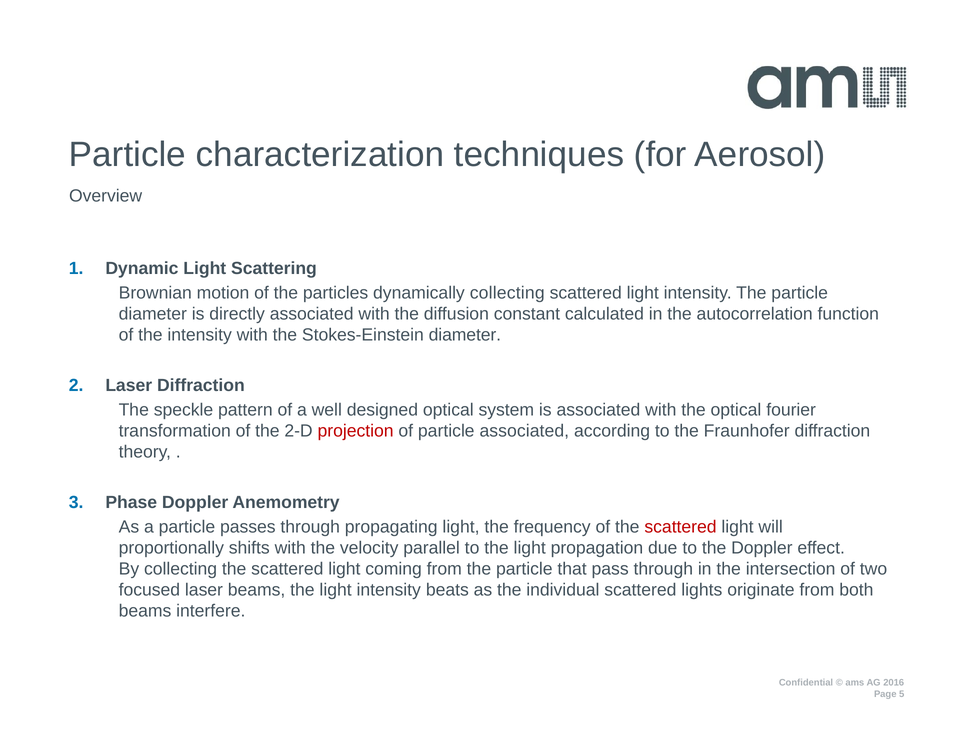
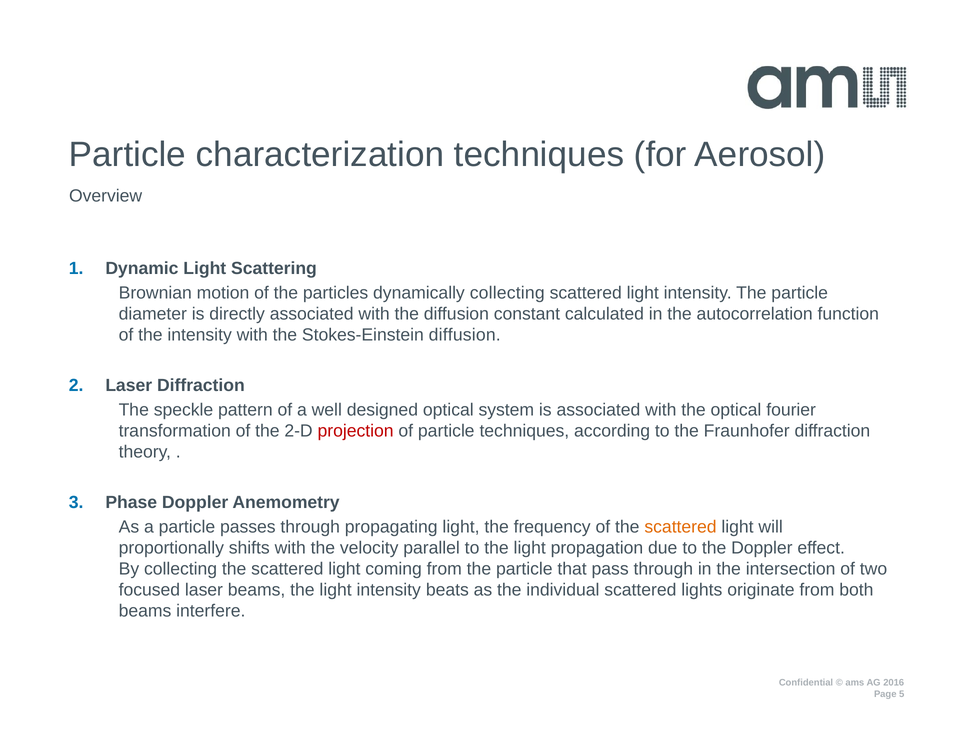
Stokes-Einstein diameter: diameter -> diffusion
particle associated: associated -> techniques
scattered at (681, 527) colour: red -> orange
